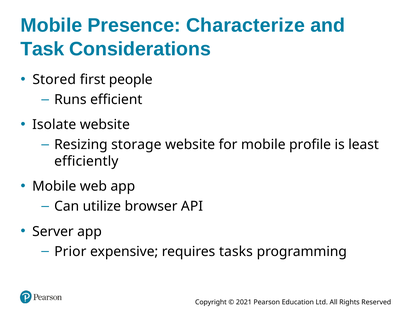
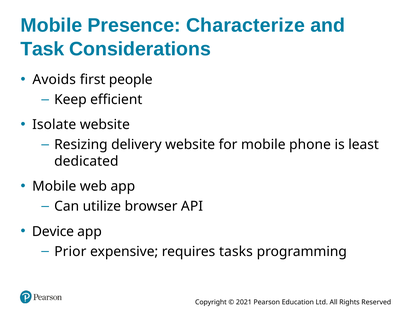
Stored: Stored -> Avoids
Runs: Runs -> Keep
storage: storage -> delivery
profile: profile -> phone
efficiently: efficiently -> dedicated
Server: Server -> Device
